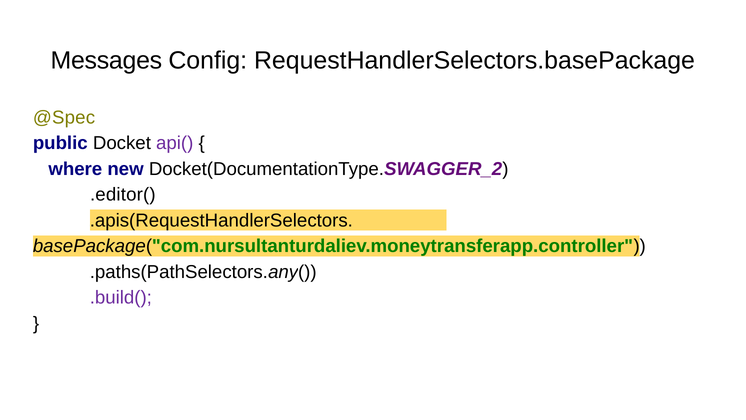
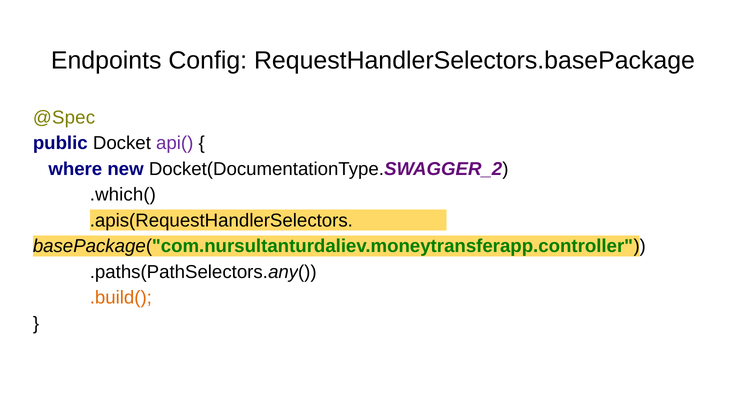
Messages: Messages -> Endpoints
.editor(: .editor( -> .which(
.build( colour: purple -> orange
